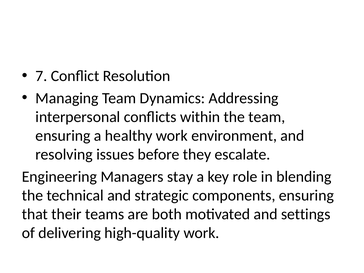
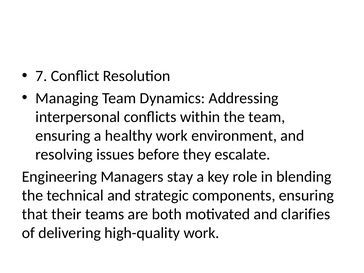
settings: settings -> clarifies
